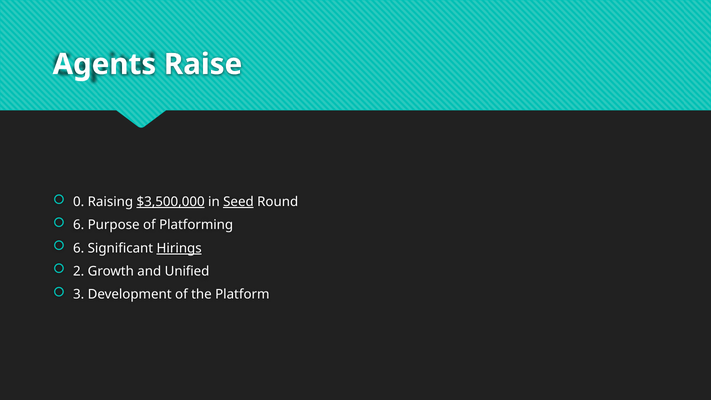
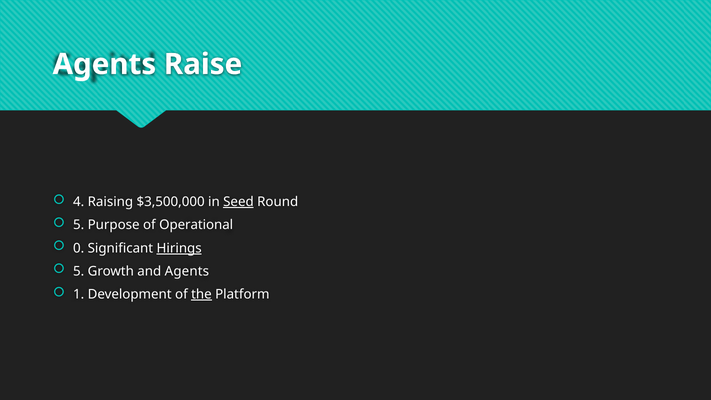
0: 0 -> 4
$3,500,000 underline: present -> none
6 at (79, 225): 6 -> 5
Platforming: Platforming -> Operational
6 at (79, 248): 6 -> 0
2 at (79, 271): 2 -> 5
and Unified: Unified -> Agents
3: 3 -> 1
the underline: none -> present
